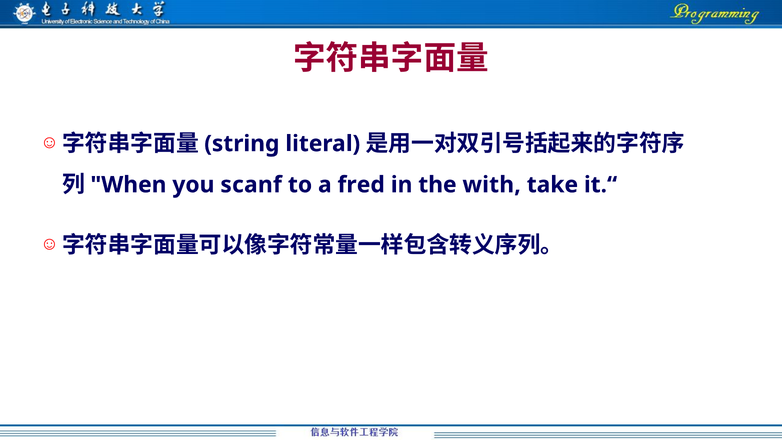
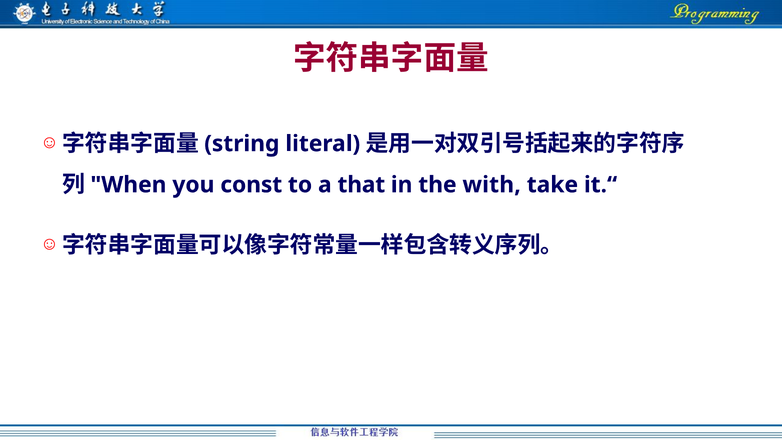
scanf: scanf -> const
fred: fred -> that
